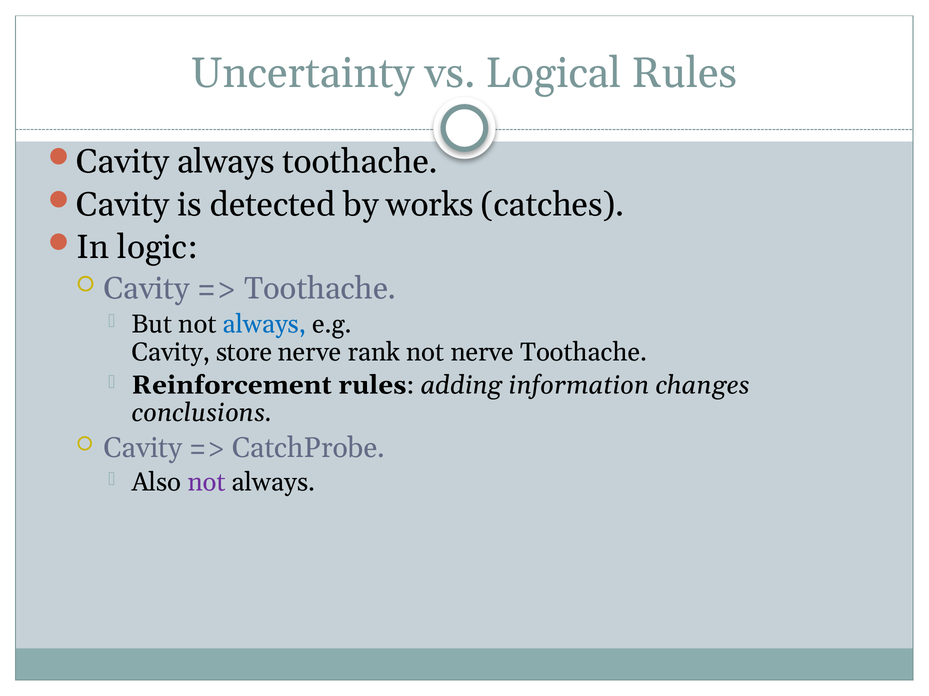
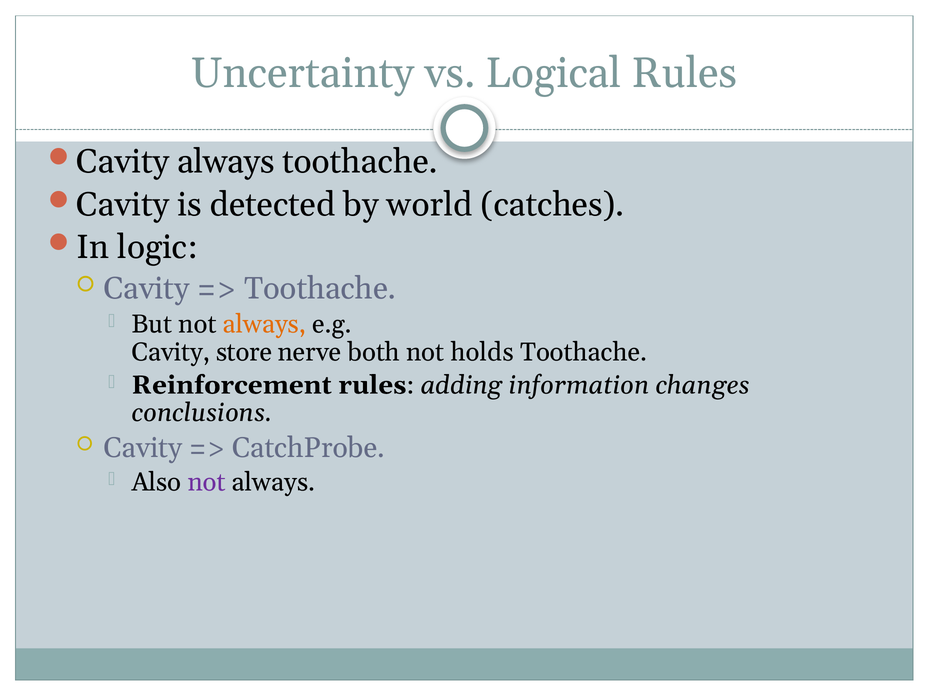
works: works -> world
always at (264, 325) colour: blue -> orange
rank: rank -> both
not nerve: nerve -> holds
